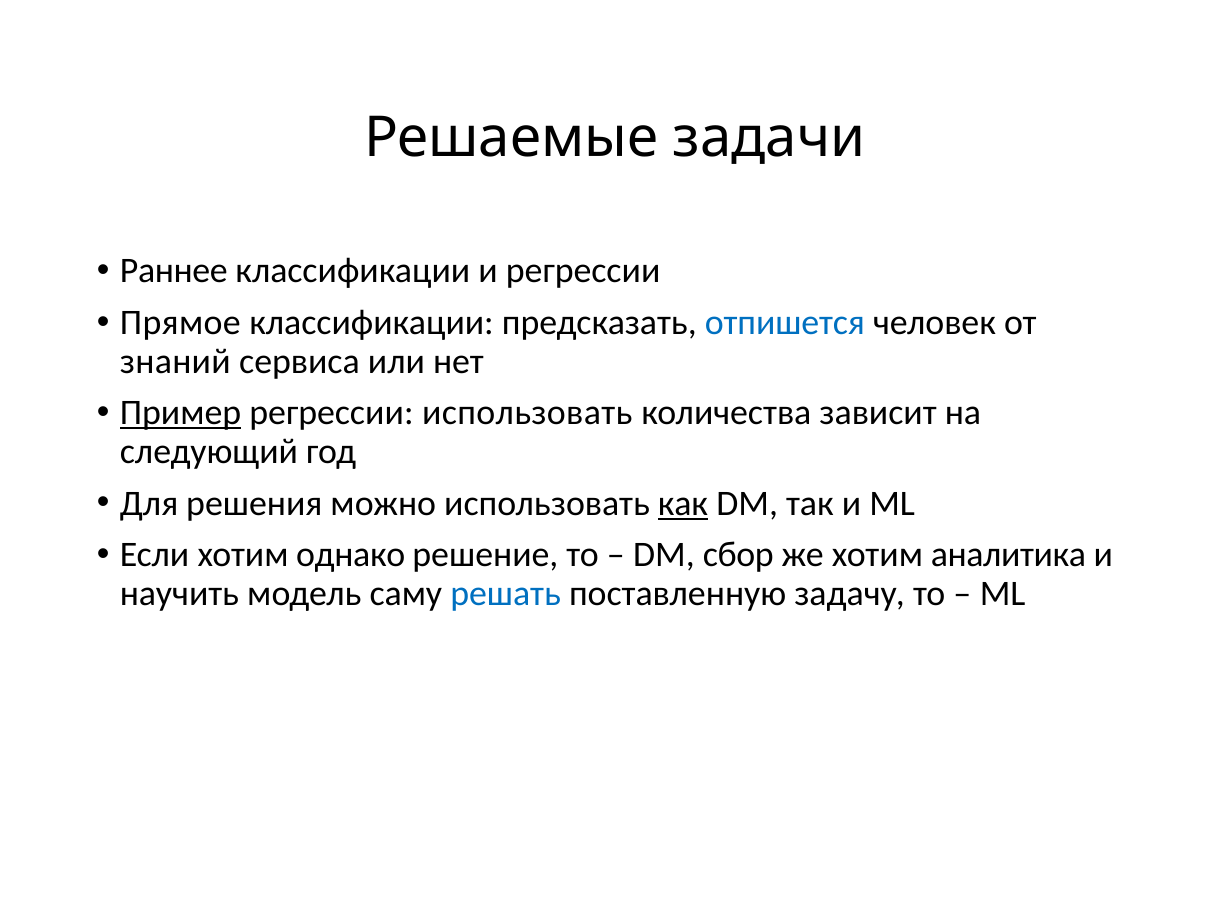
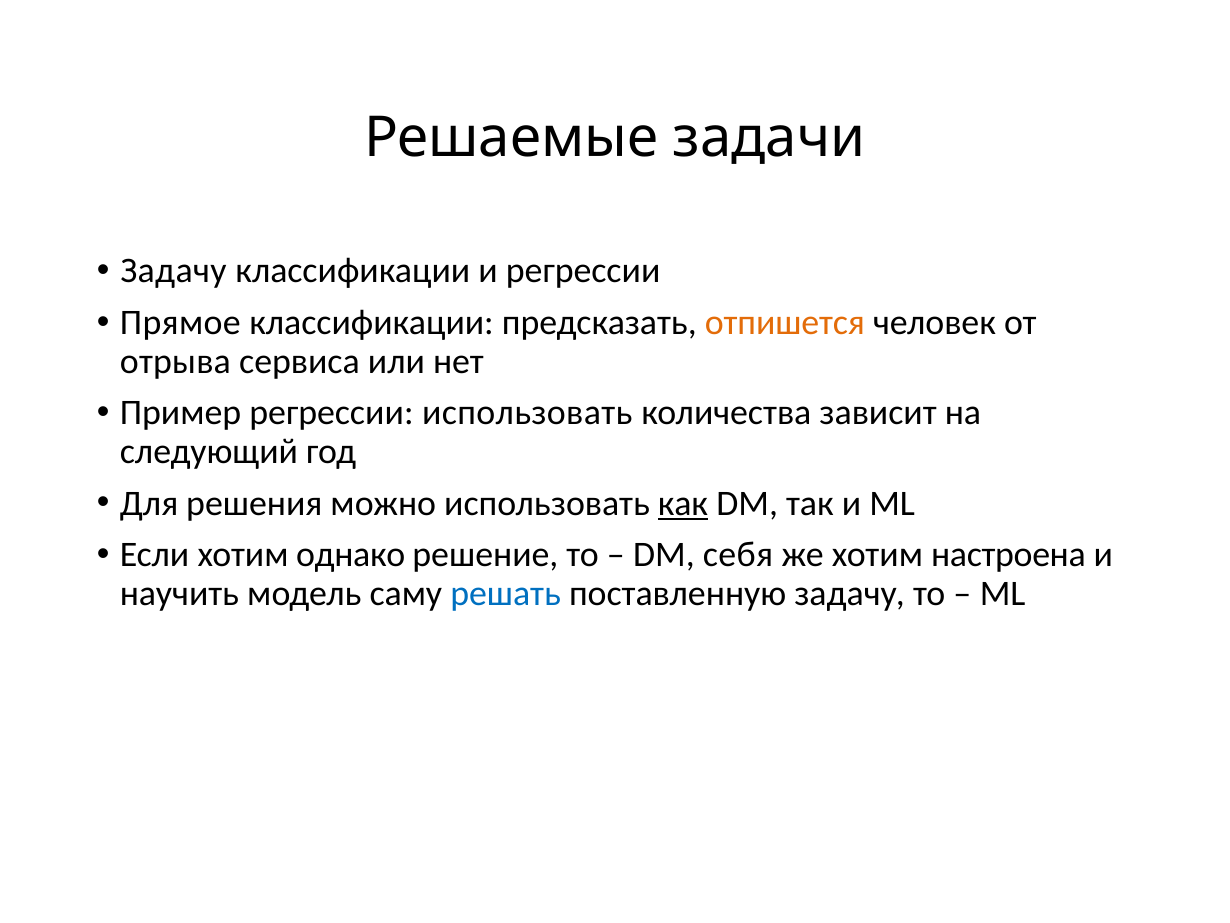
Раннее at (174, 271): Раннее -> Задачу
отпишется colour: blue -> orange
знаний: знаний -> отрыва
Пример underline: present -> none
сбор: сбор -> себя
аналитика: аналитика -> настроена
